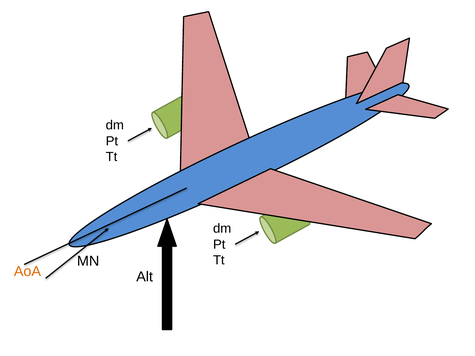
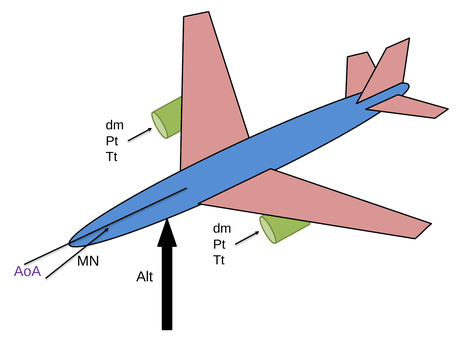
AoA colour: orange -> purple
